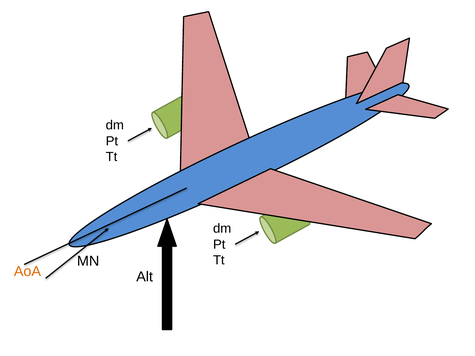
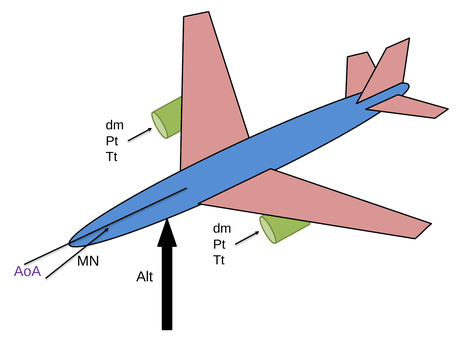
AoA colour: orange -> purple
